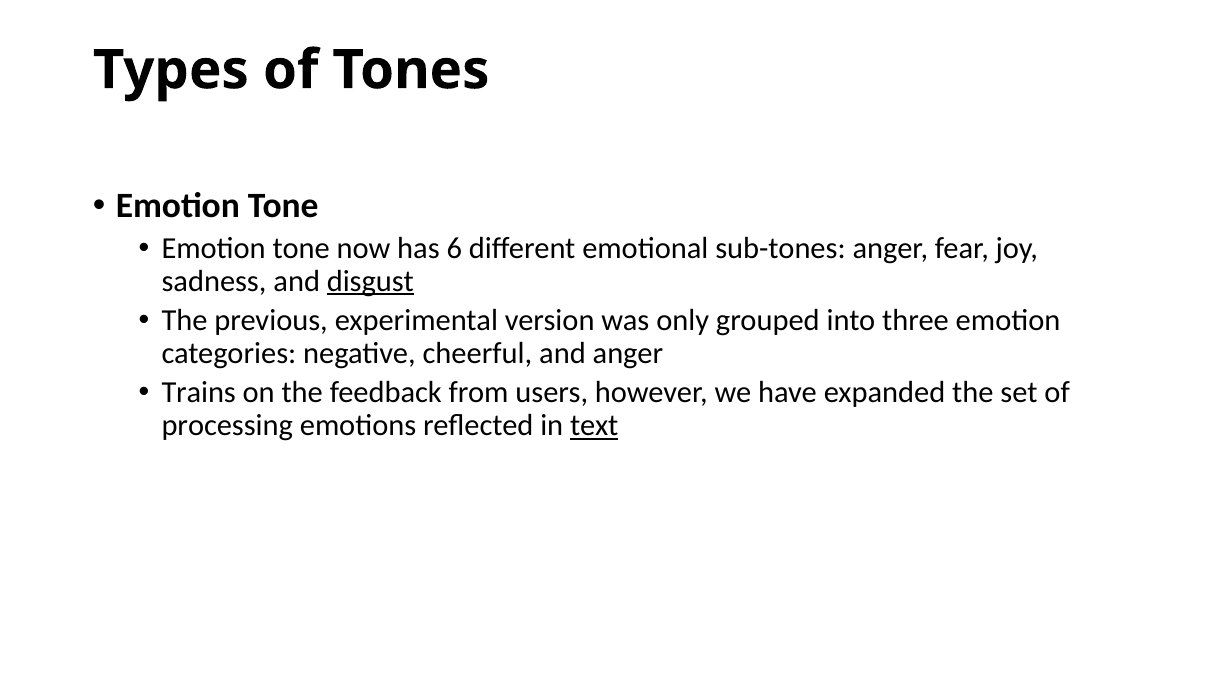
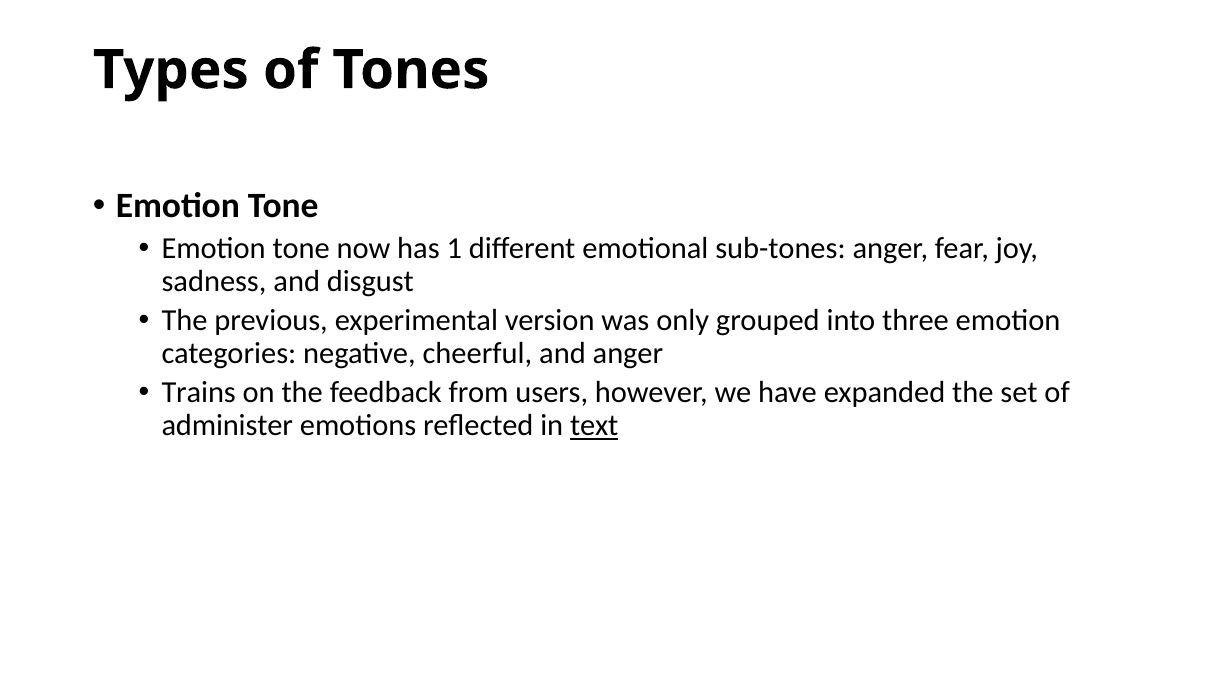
6: 6 -> 1
disgust underline: present -> none
processing: processing -> administer
